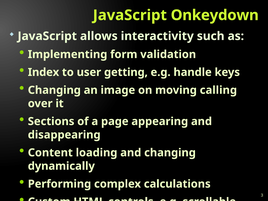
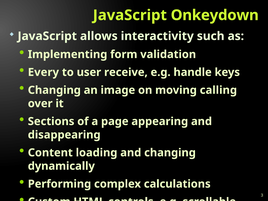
Index: Index -> Every
getting: getting -> receive
